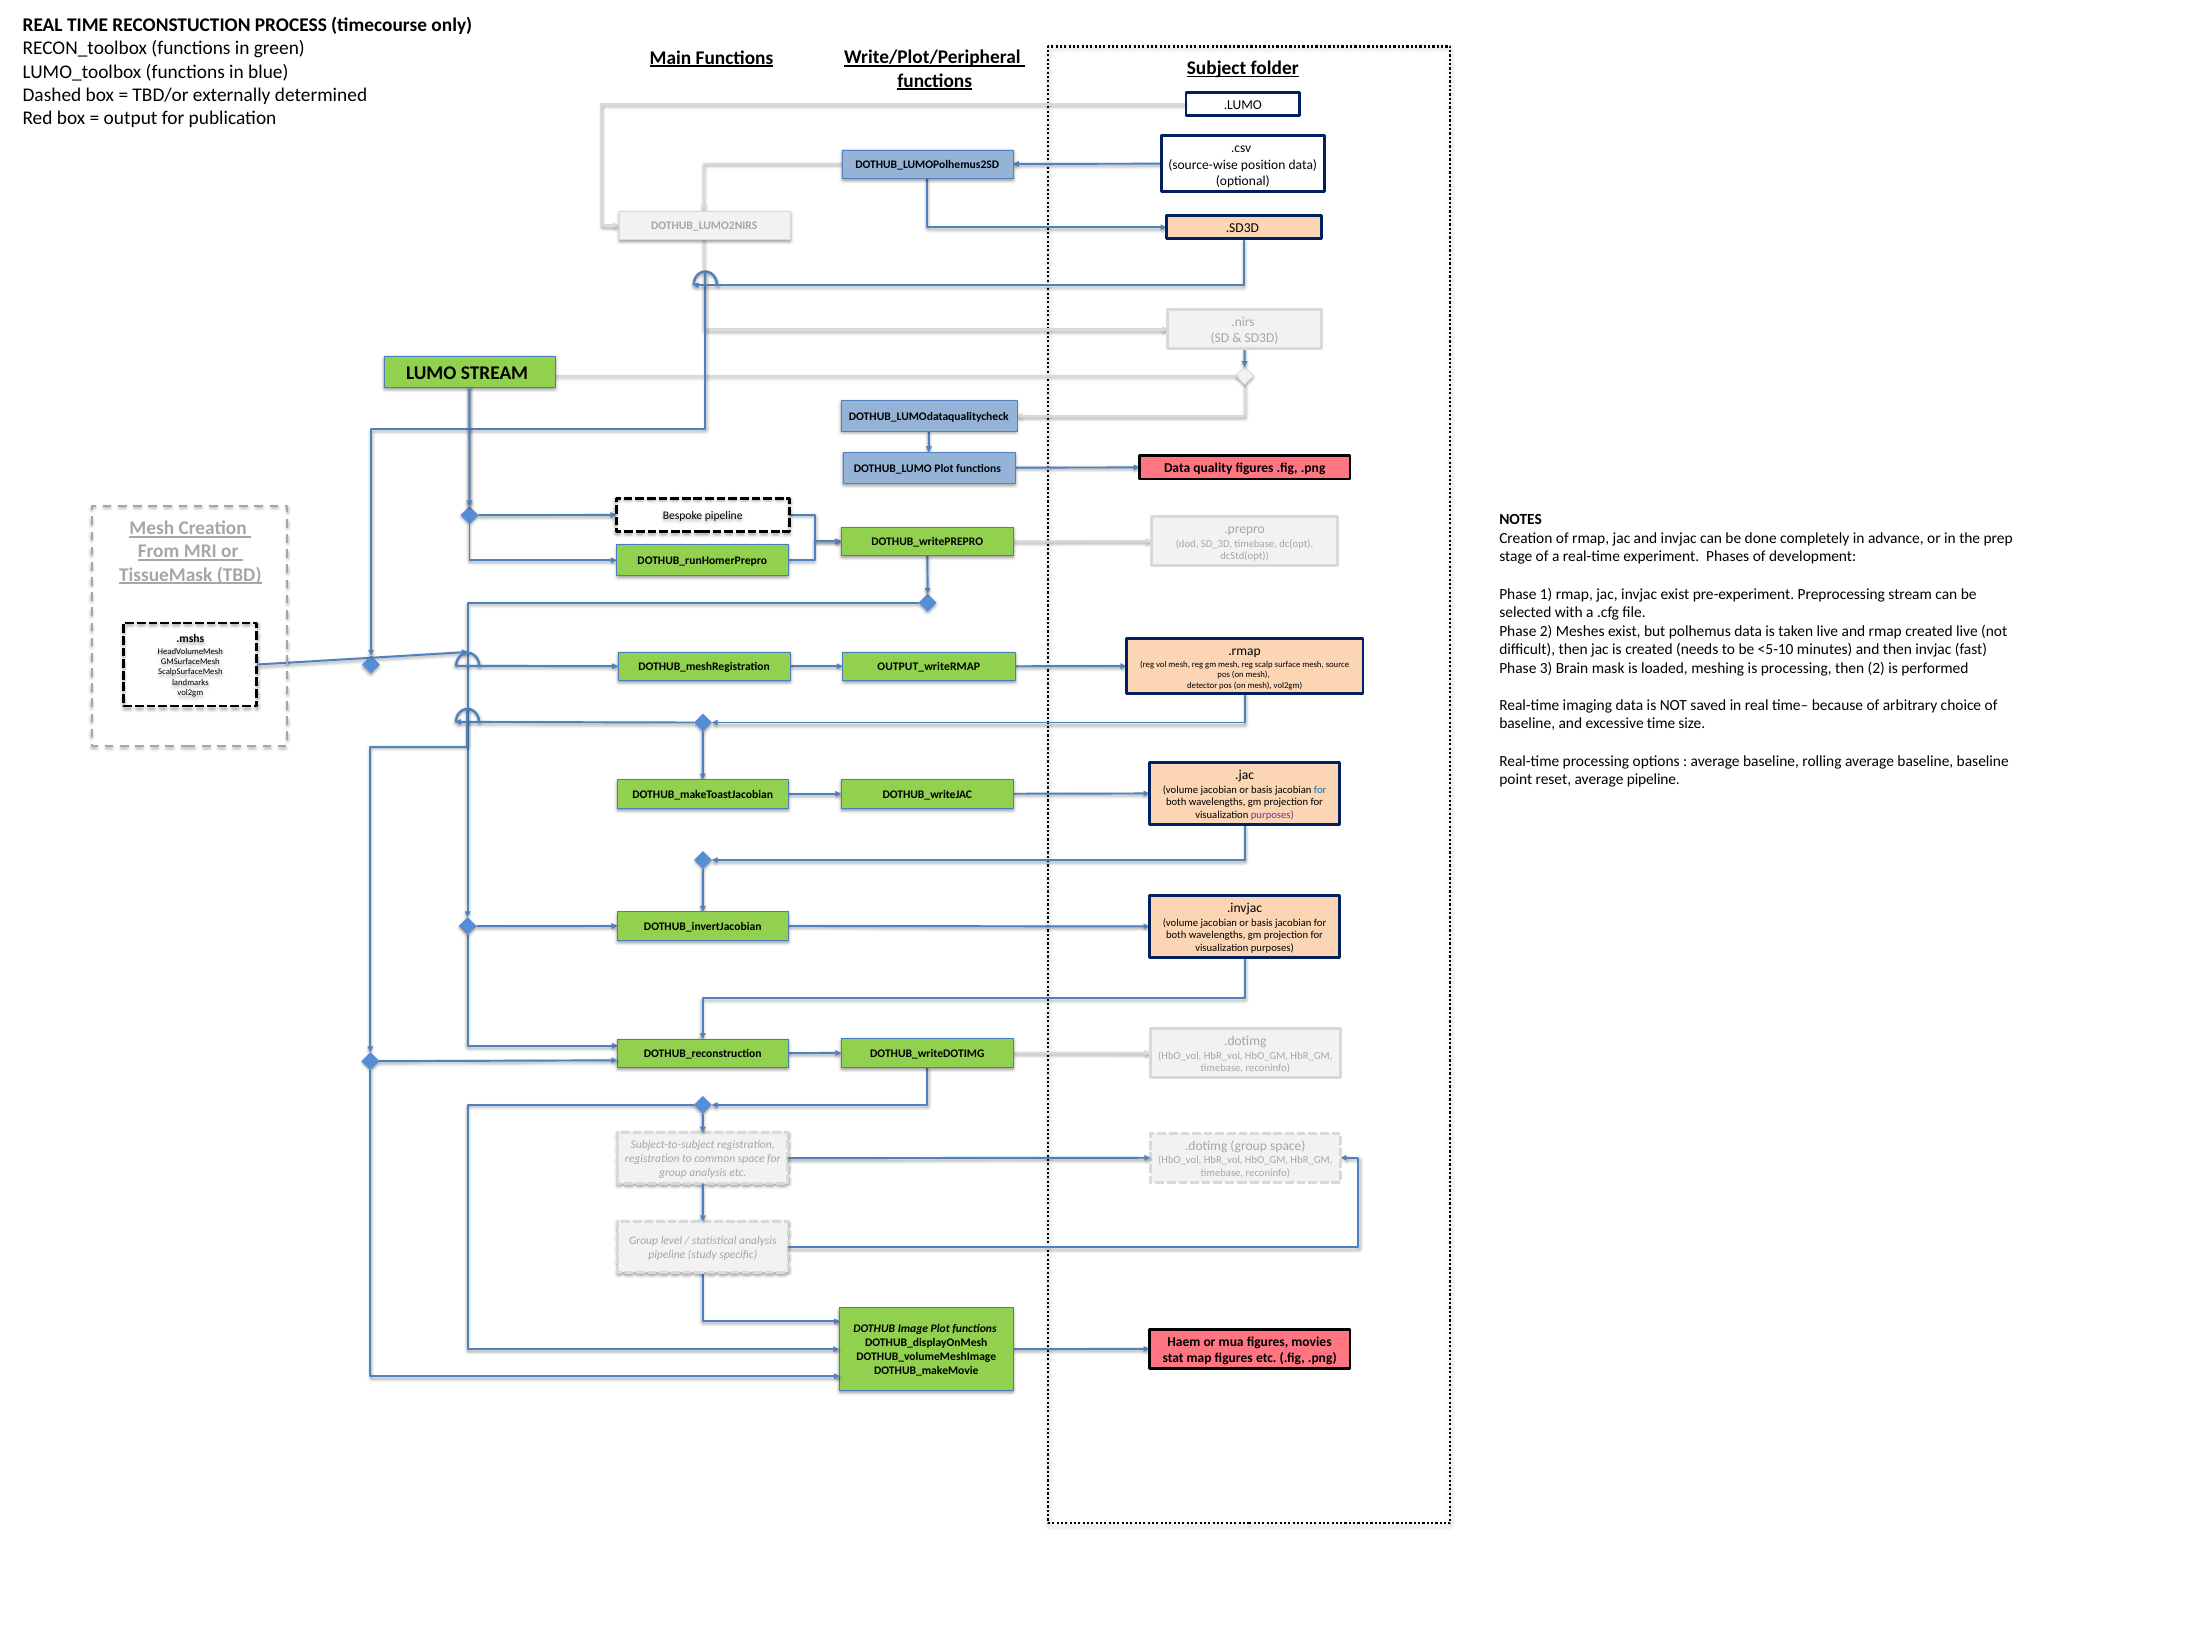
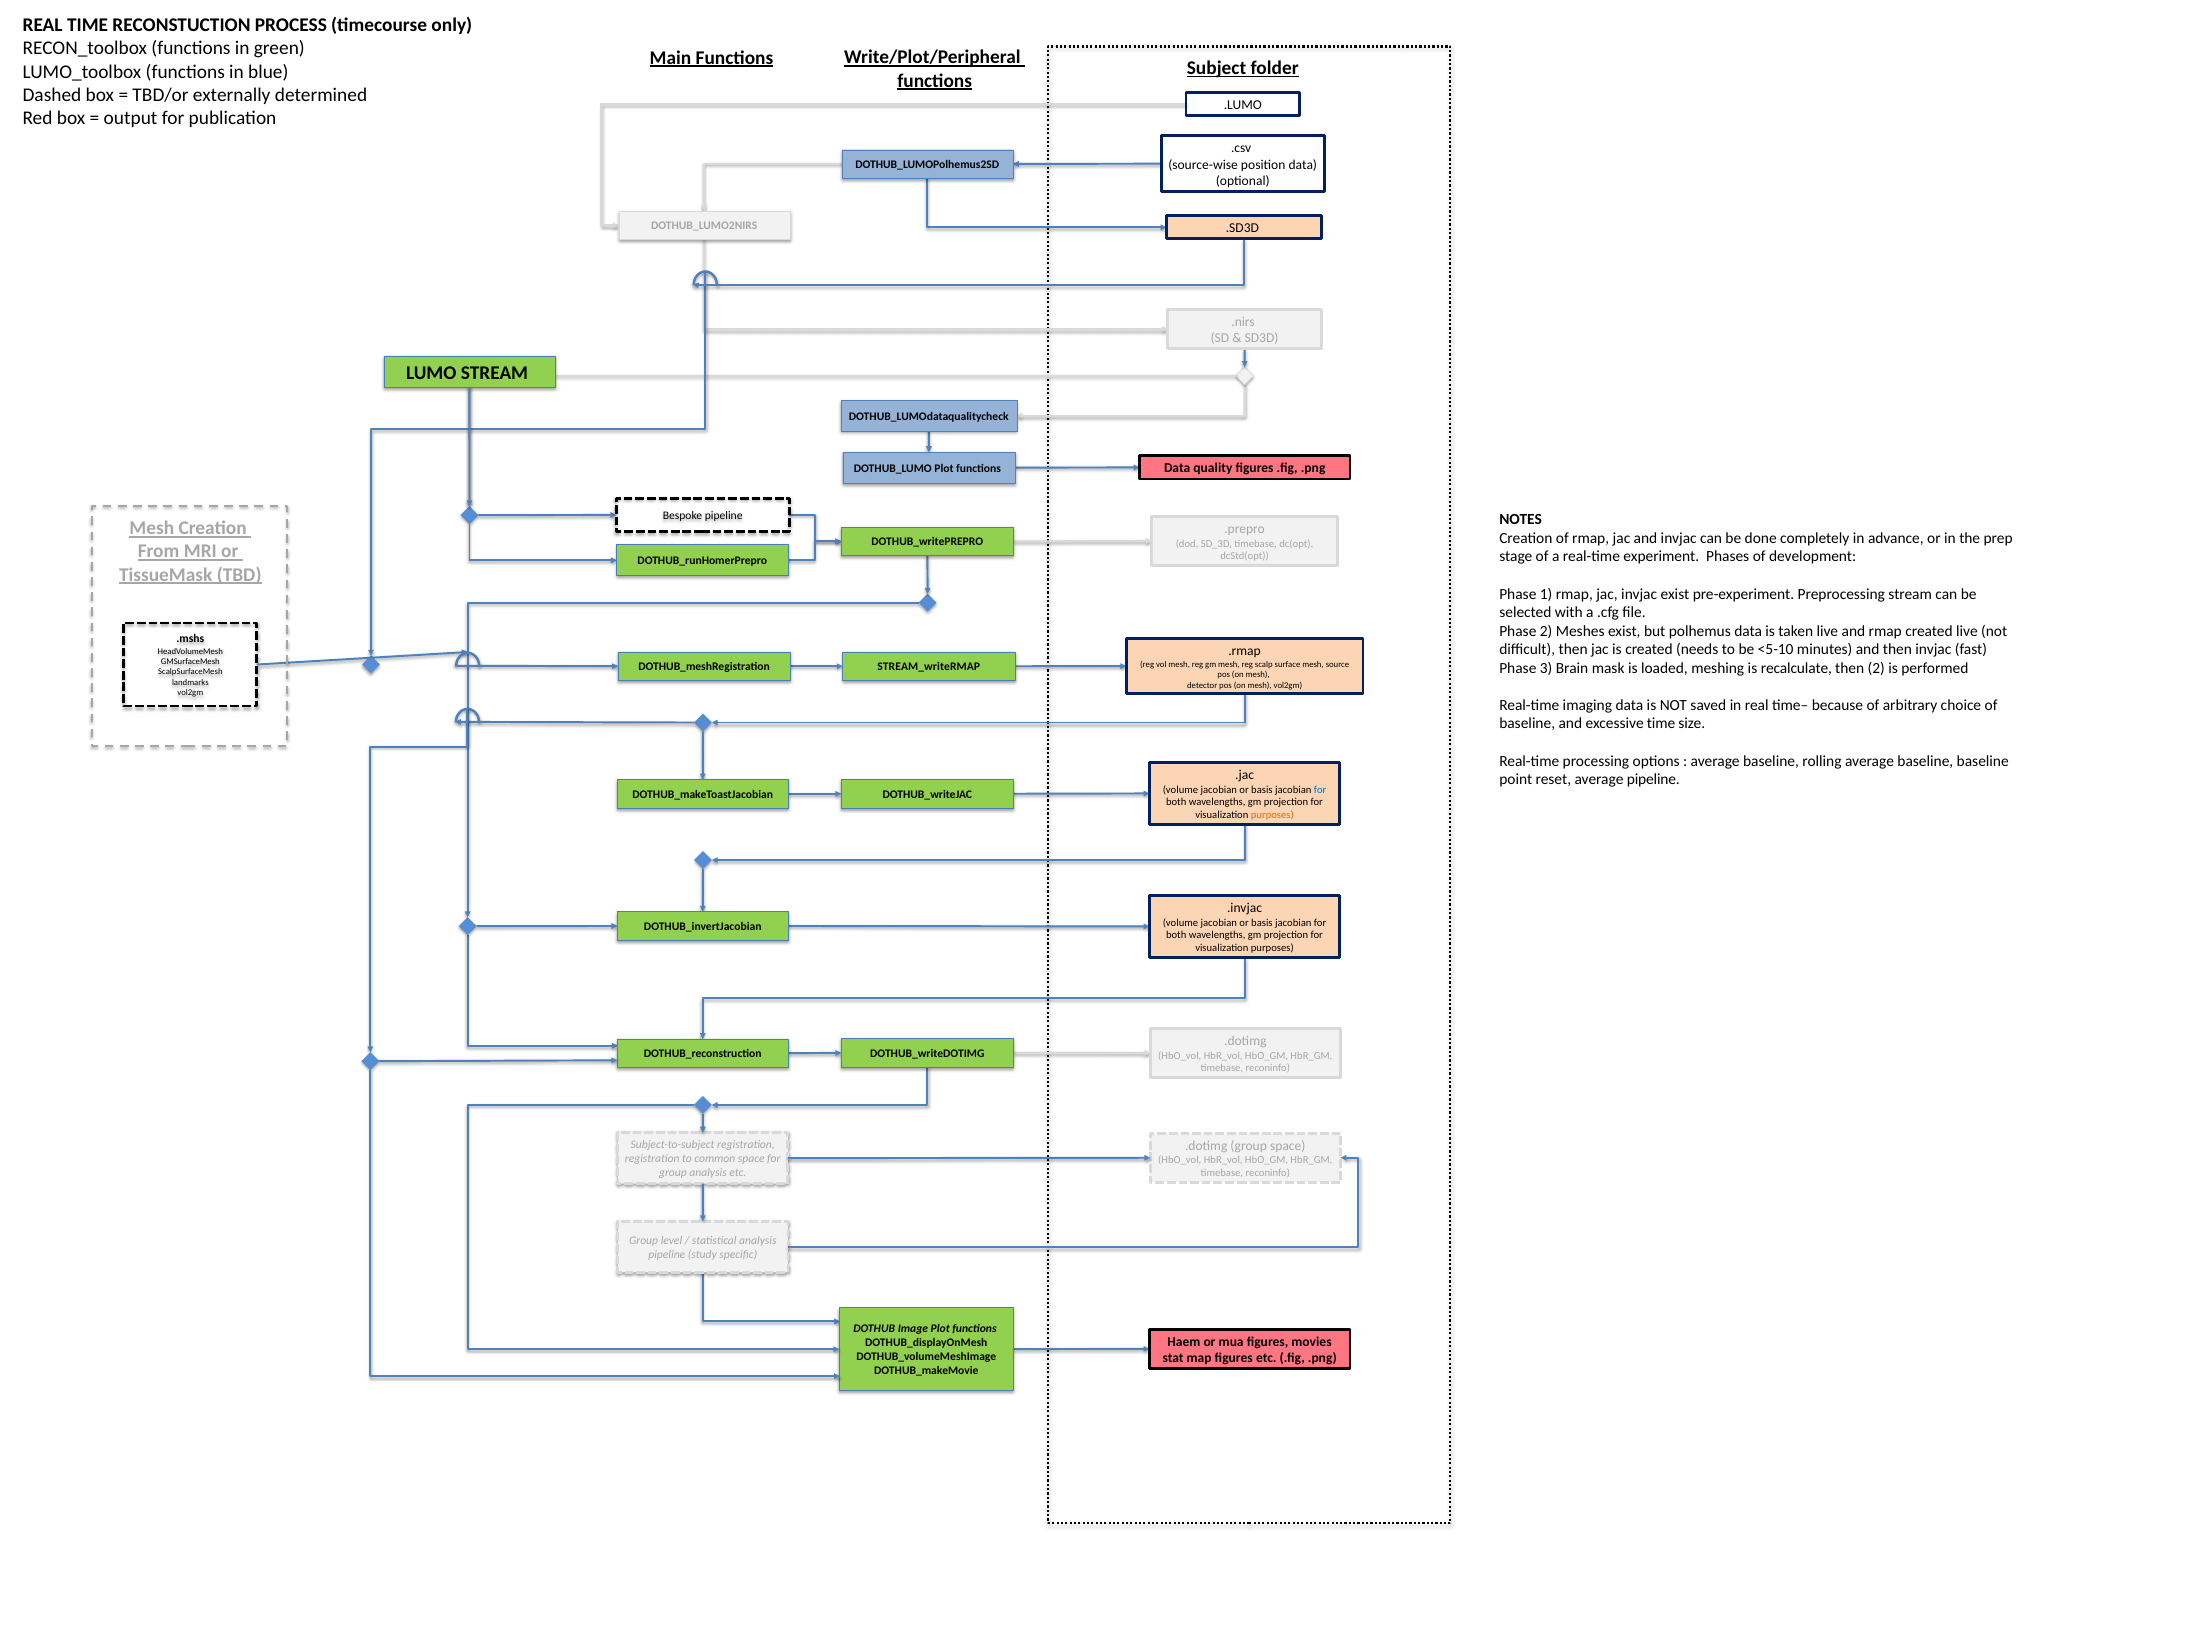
is processing: processing -> recalculate
OUTPUT_writeRMAP: OUTPUT_writeRMAP -> STREAM_writeRMAP
purposes at (1272, 815) colour: purple -> orange
